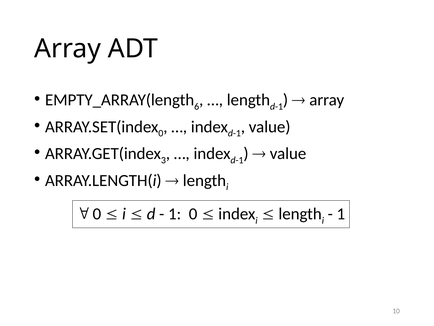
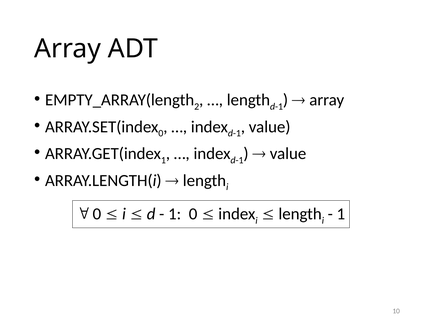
6: 6 -> 2
3 at (163, 160): 3 -> 1
